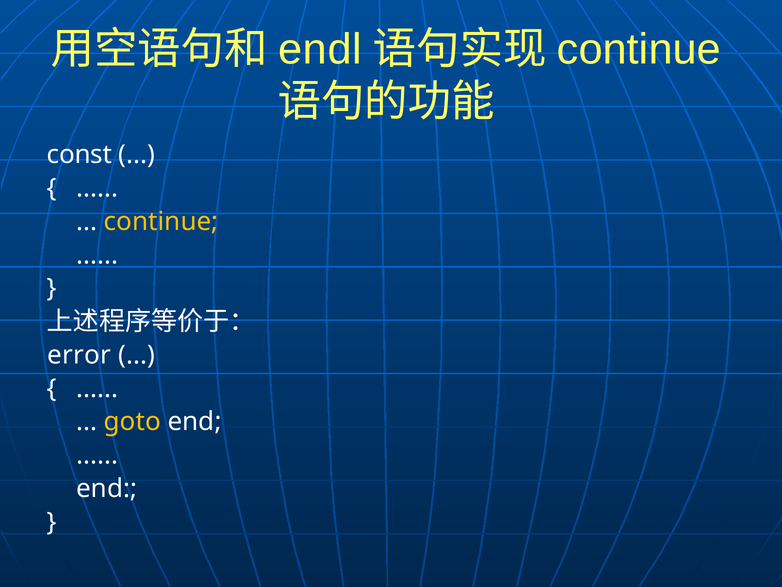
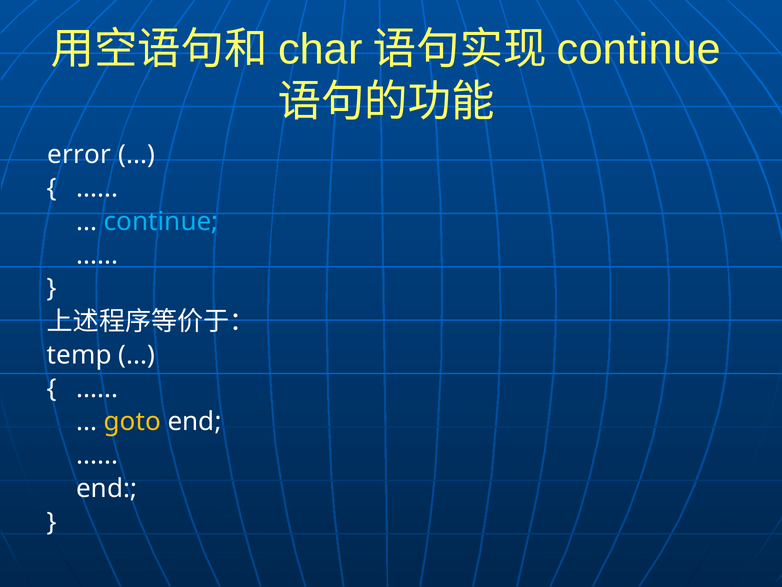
endl: endl -> char
const: const -> error
continue at (161, 221) colour: yellow -> light blue
error: error -> temp
